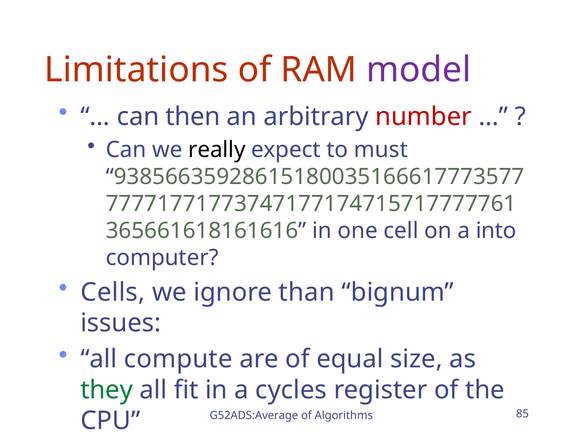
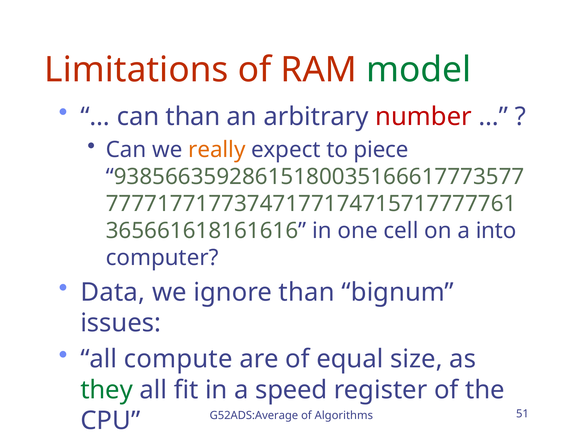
model colour: purple -> green
can then: then -> than
really colour: black -> orange
must: must -> piece
Cells: Cells -> Data
cycles: cycles -> speed
85: 85 -> 51
